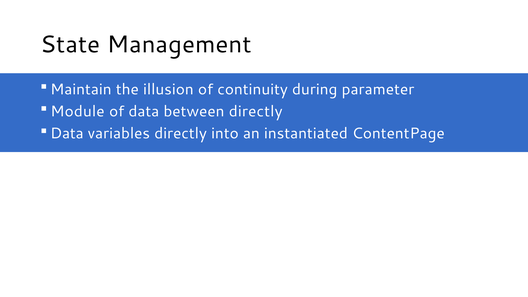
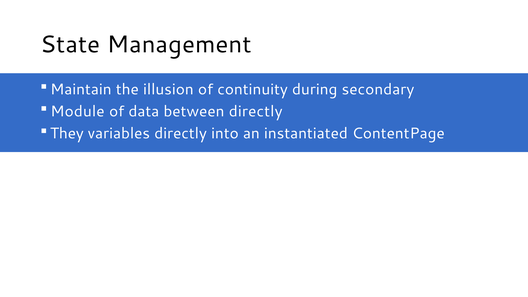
parameter: parameter -> secondary
Data at (67, 134): Data -> They
